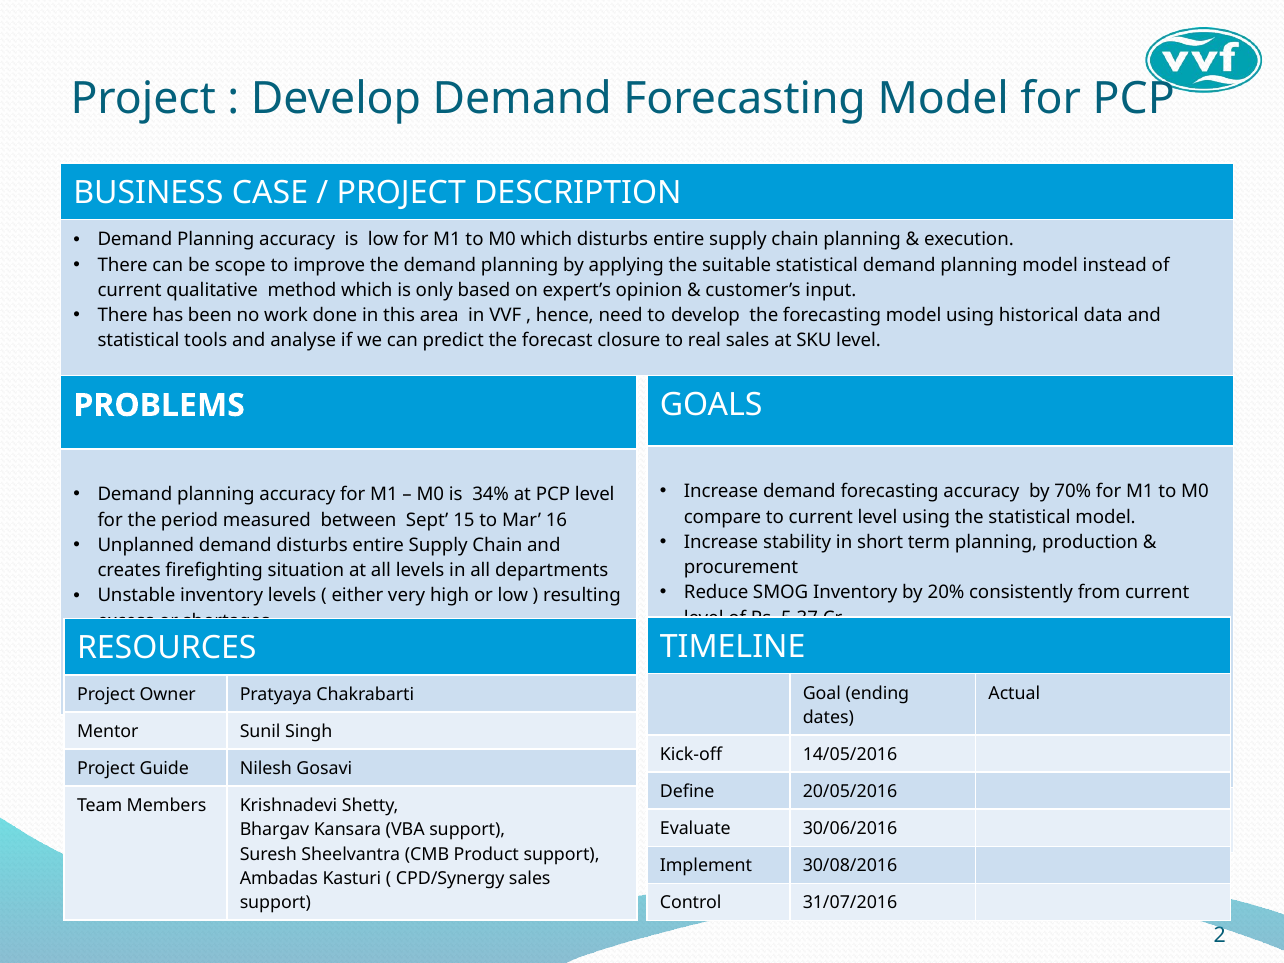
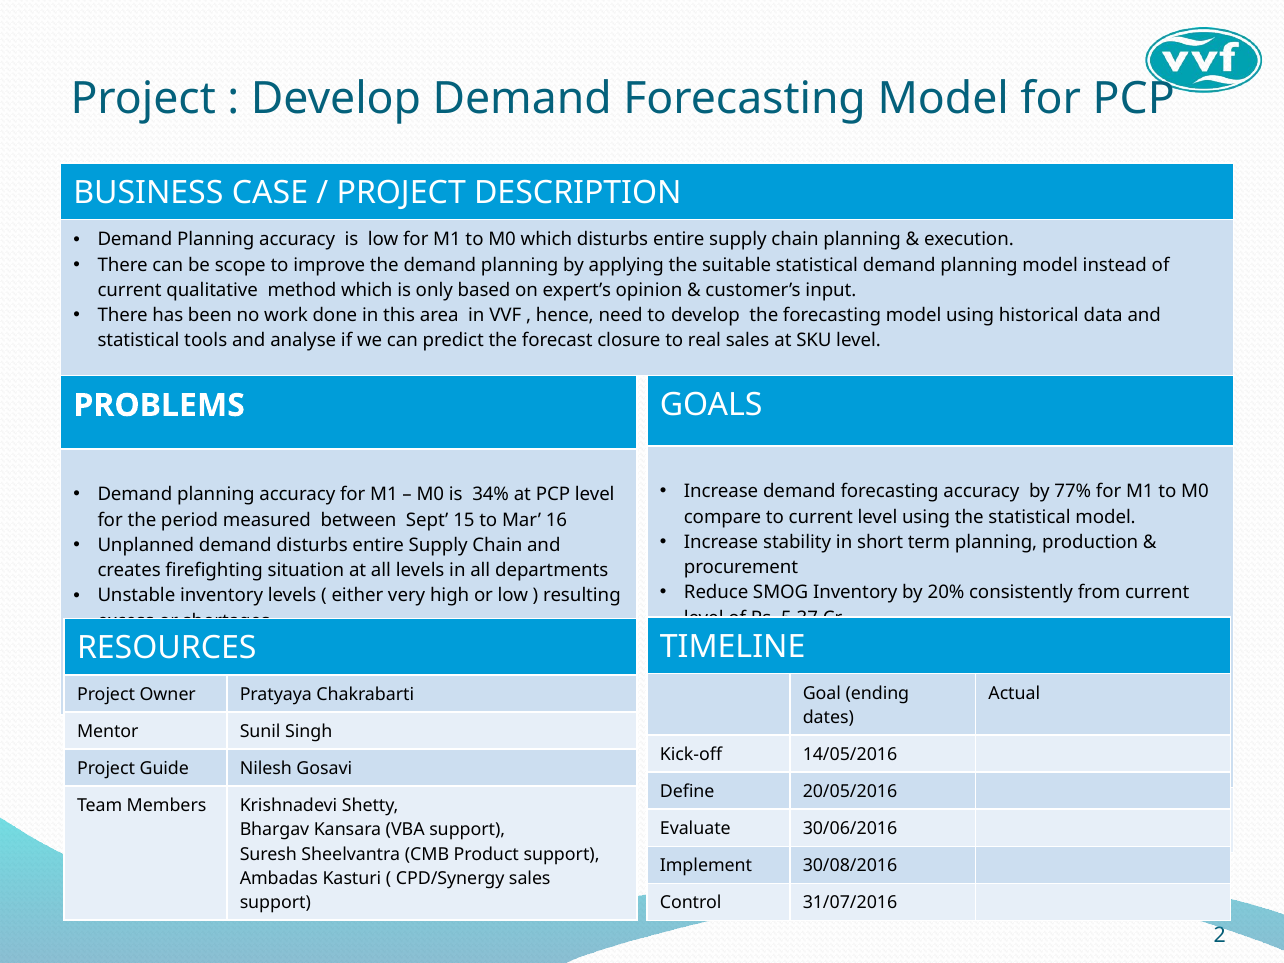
70%: 70% -> 77%
